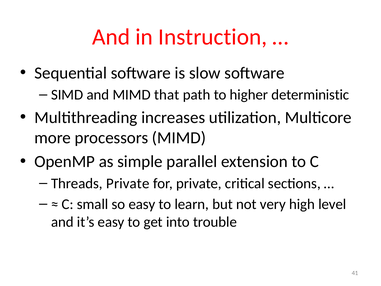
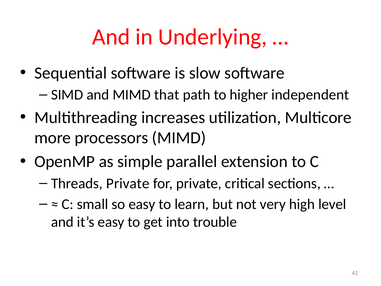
Instruction: Instruction -> Underlying
deterministic: deterministic -> independent
